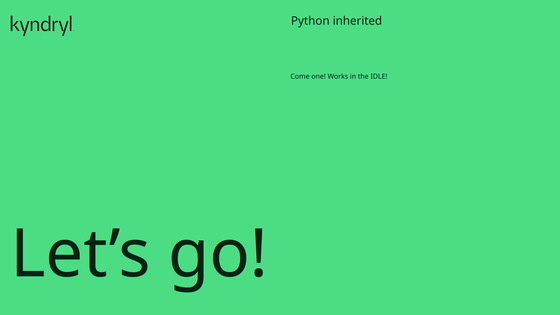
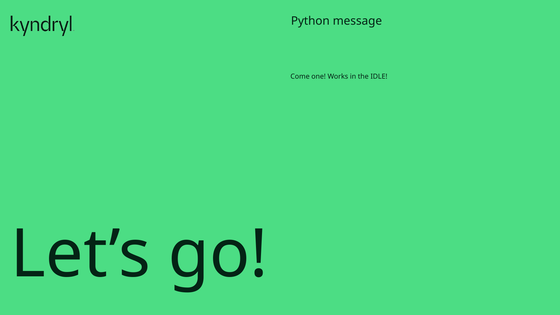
inherited: inherited -> message
